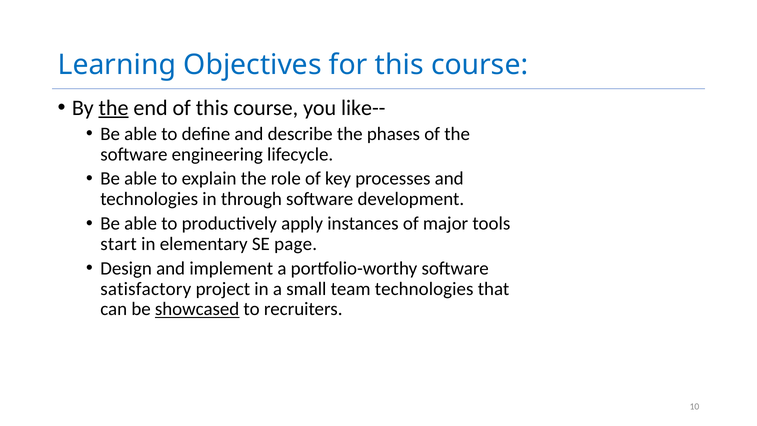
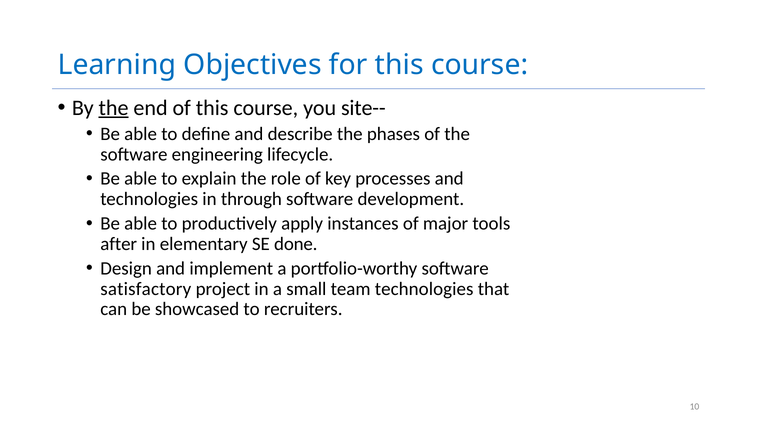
like--: like-- -> site--
start: start -> after
page: page -> done
showcased underline: present -> none
